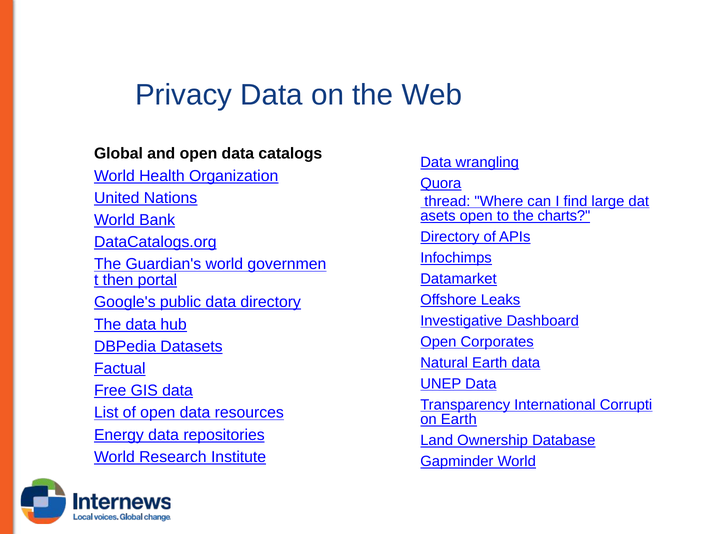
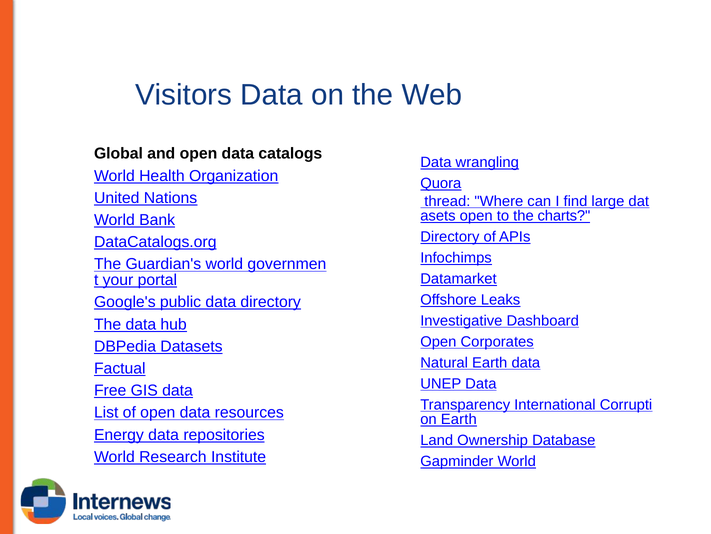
Privacy: Privacy -> Visitors
then: then -> your
